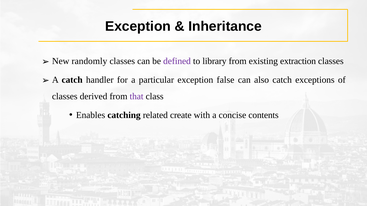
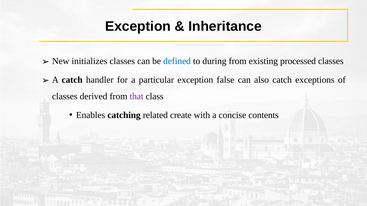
randomly: randomly -> initializes
defined colour: purple -> blue
library: library -> during
extraction: extraction -> processed
